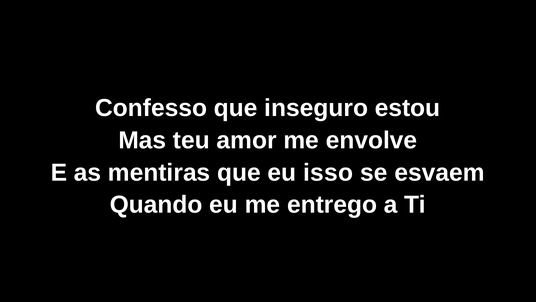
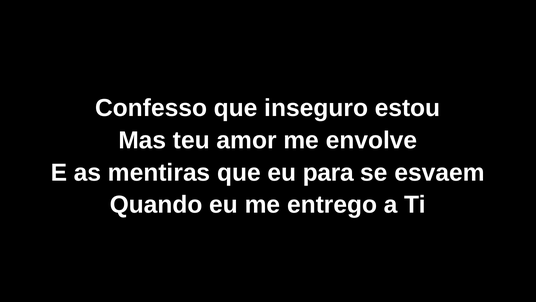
isso: isso -> para
